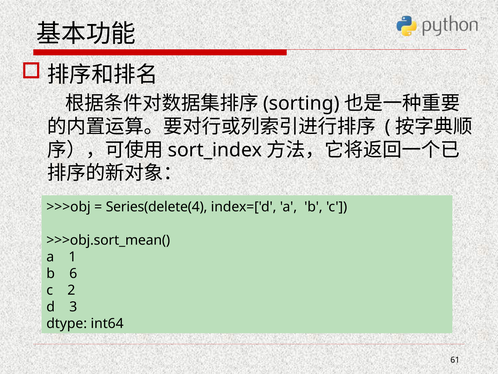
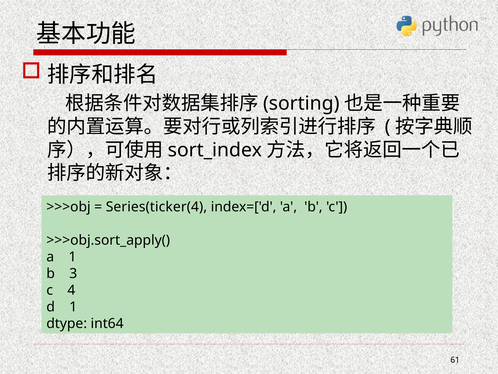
Series(delete(4: Series(delete(4 -> Series(ticker(4
>>>obj.sort_mean(: >>>obj.sort_mean( -> >>>obj.sort_apply(
6: 6 -> 3
2: 2 -> 4
d 3: 3 -> 1
